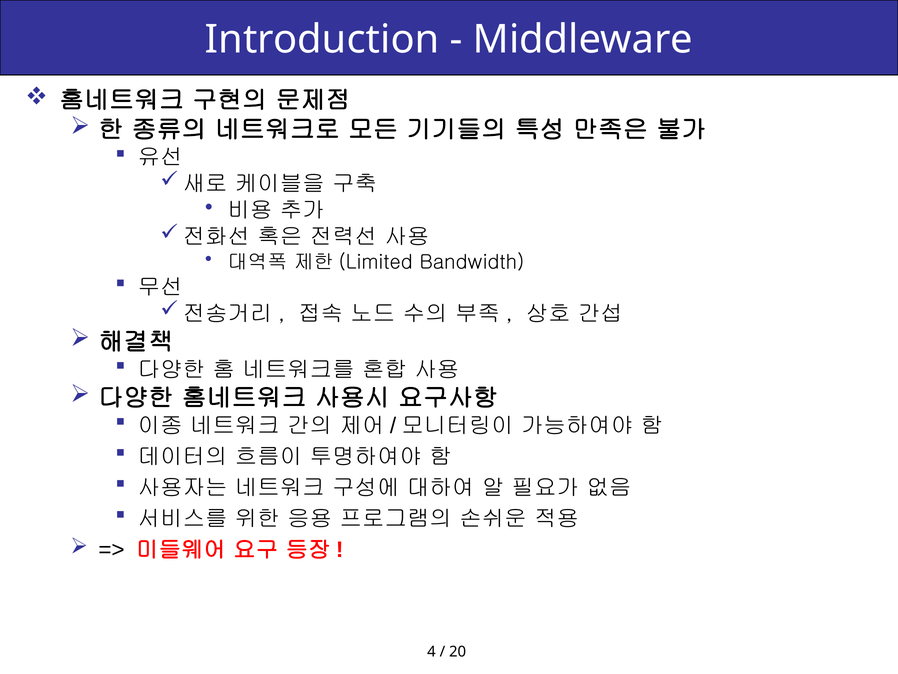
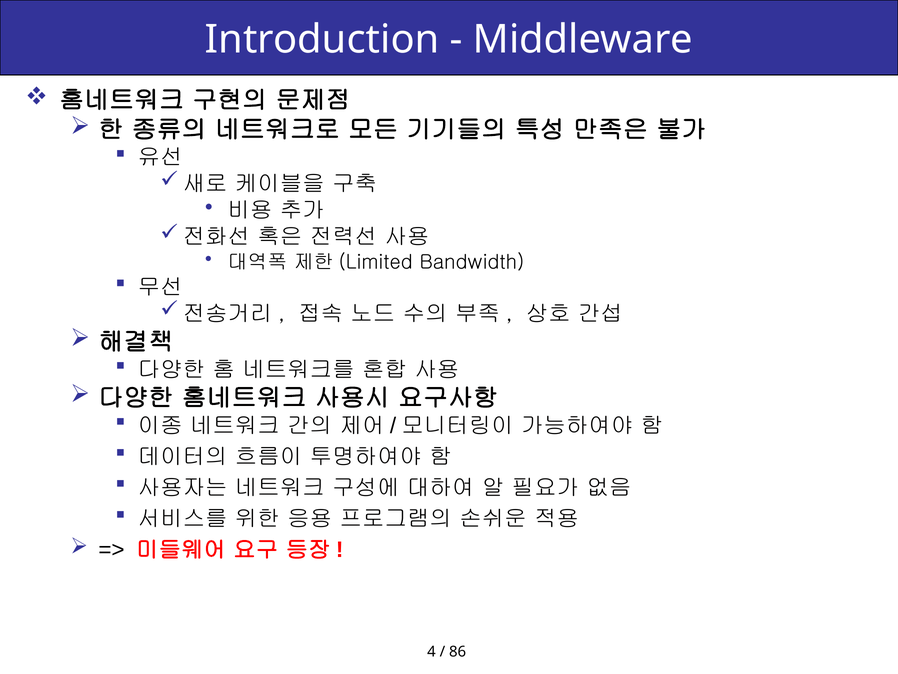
20: 20 -> 86
